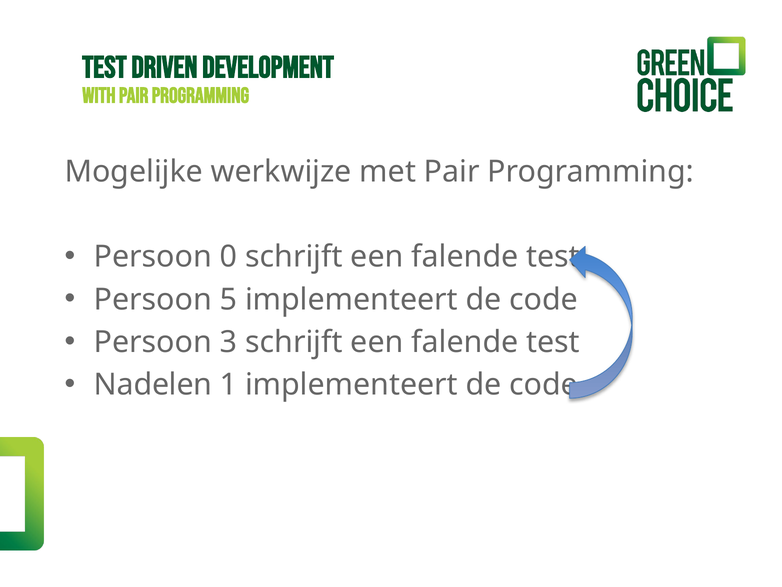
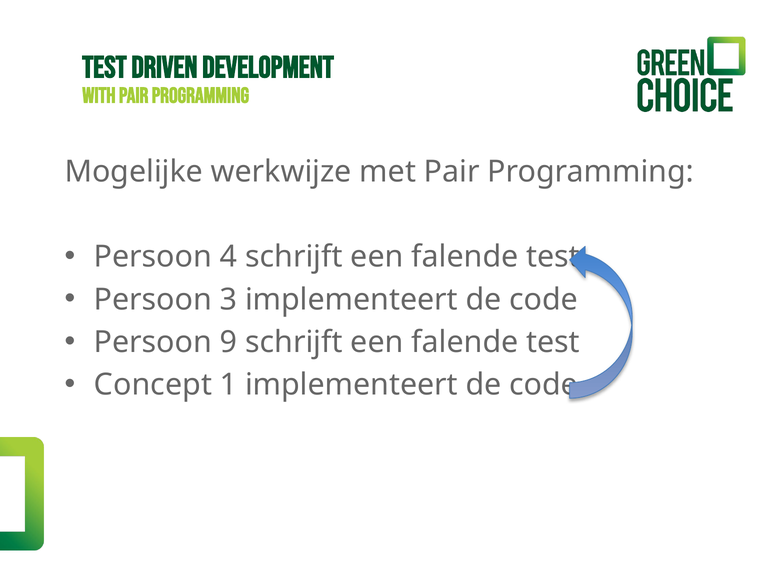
0: 0 -> 4
5: 5 -> 3
3: 3 -> 9
Nadelen: Nadelen -> Concept
